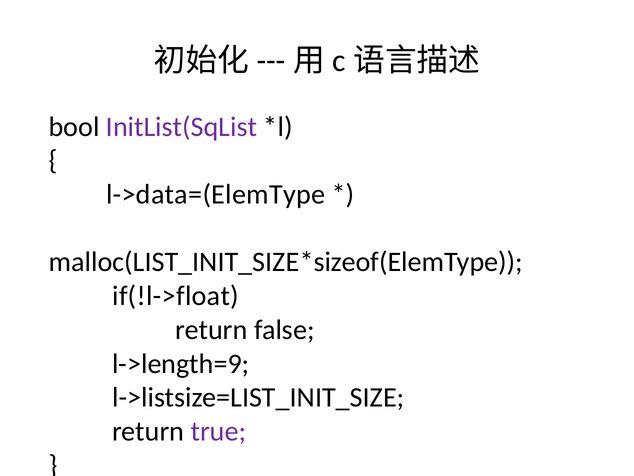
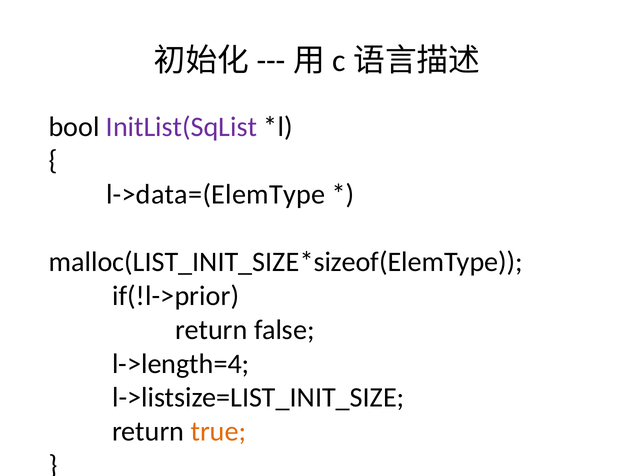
if(!l->float: if(!l->float -> if(!l->prior
l->length=9: l->length=9 -> l->length=4
true colour: purple -> orange
